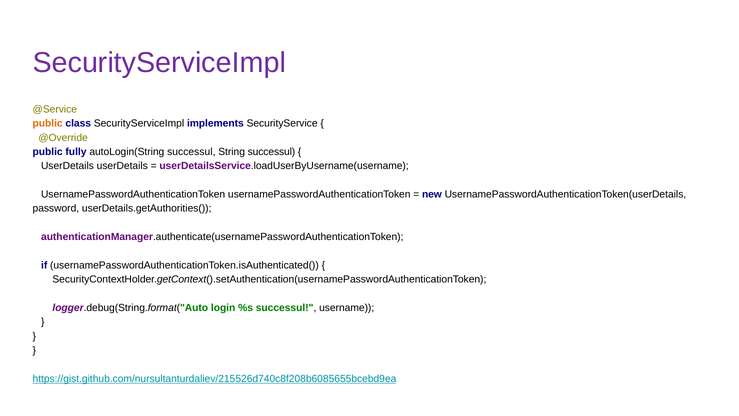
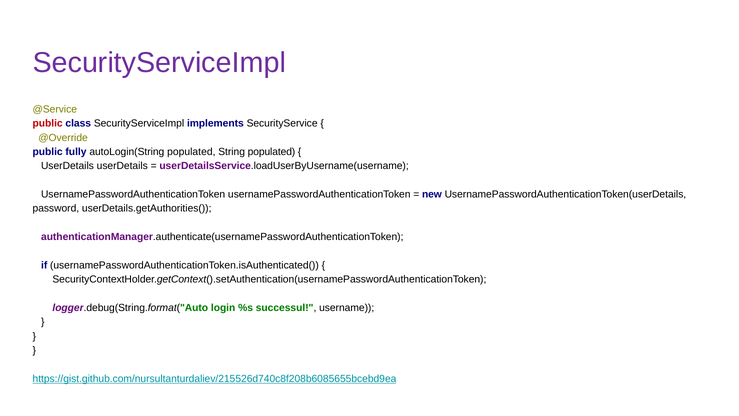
public at (48, 123) colour: orange -> red
autoLogin(String successul: successul -> populated
String successul: successul -> populated
